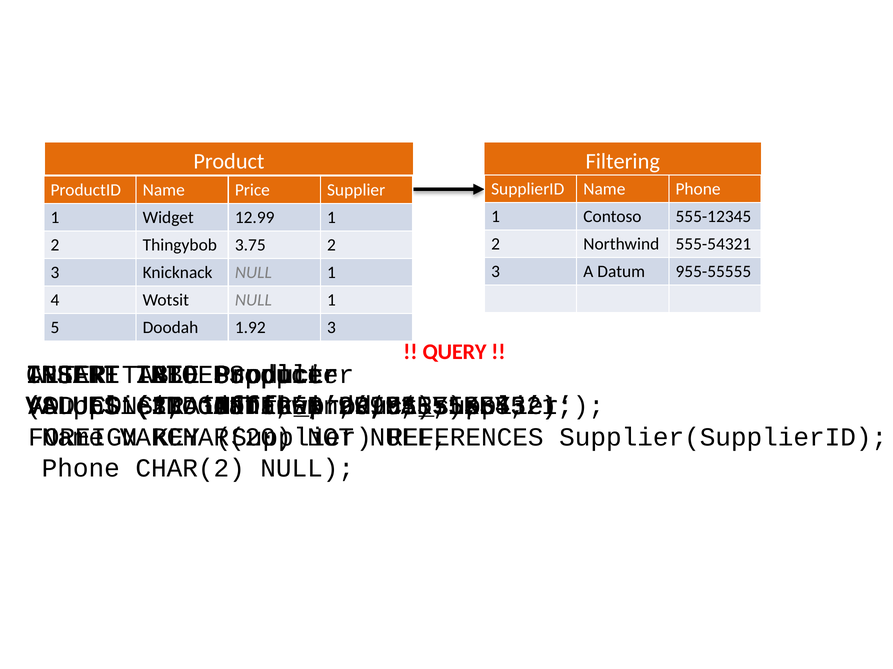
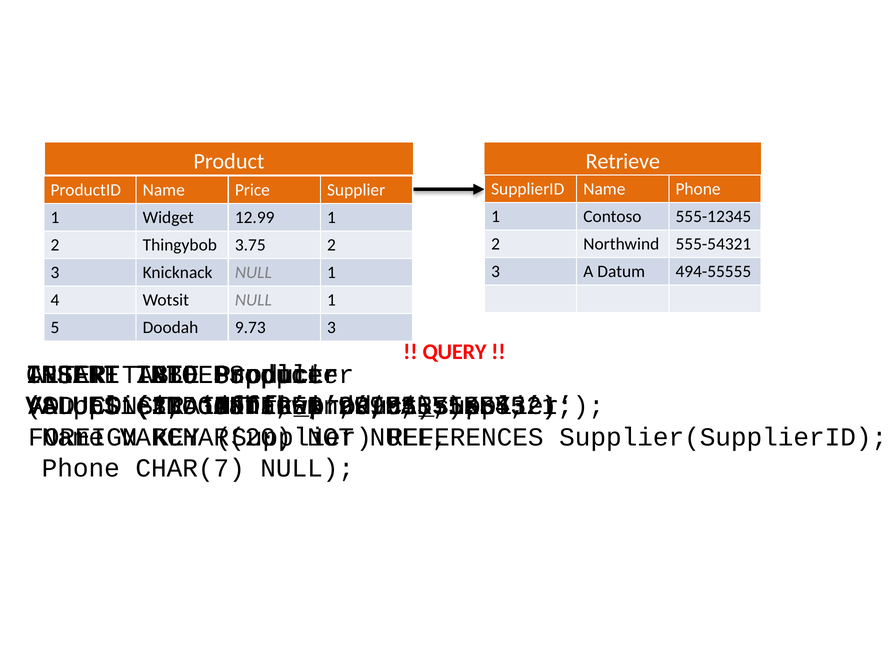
Filtering: Filtering -> Retrieve
955-55555: 955-55555 -> 494-55555
1.92: 1.92 -> 9.73
CHAR(2: CHAR(2 -> CHAR(7
